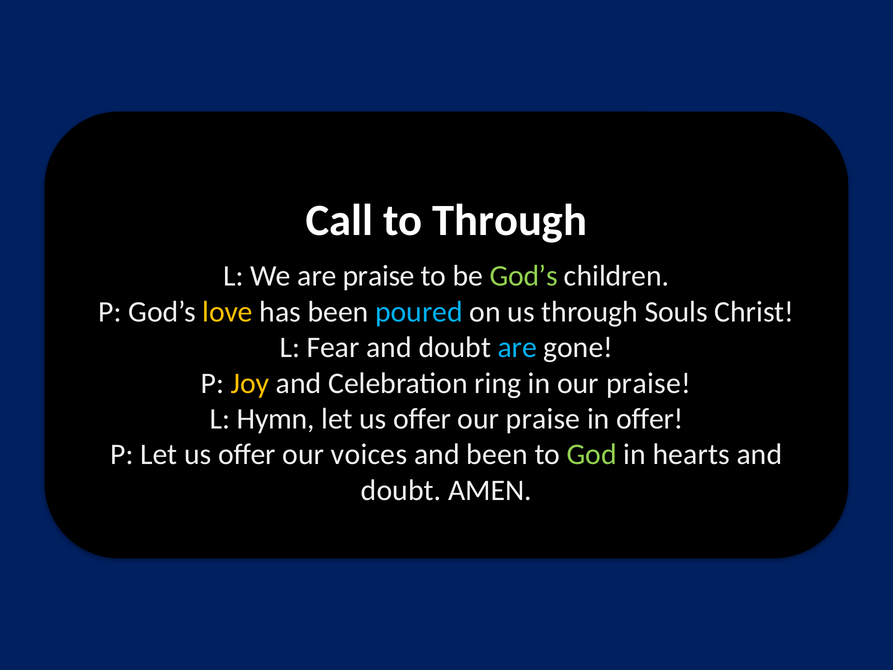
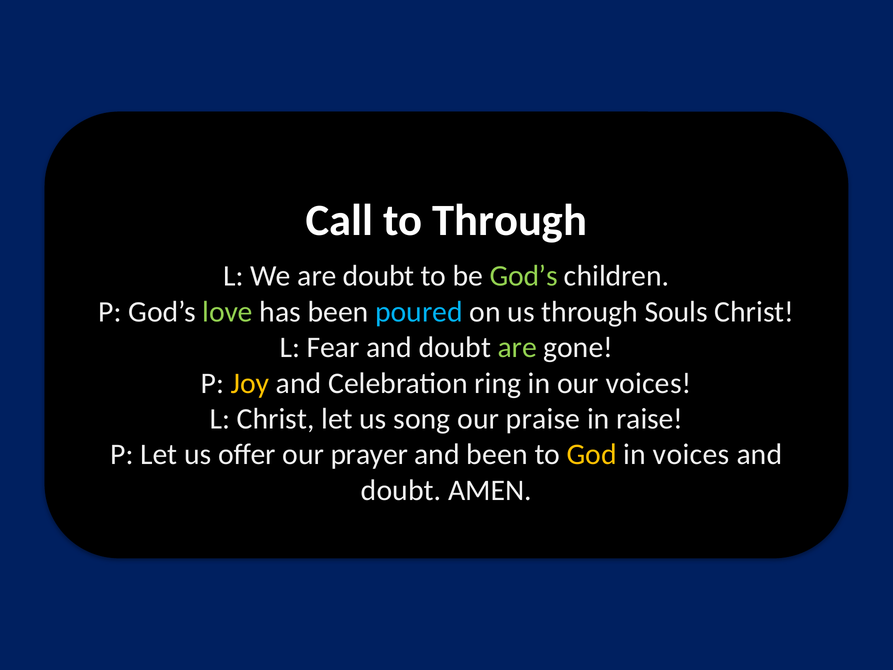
are praise: praise -> doubt
love colour: yellow -> light green
are at (517, 347) colour: light blue -> light green
in our praise: praise -> voices
L Hymn: Hymn -> Christ
offer at (422, 419): offer -> song
in offer: offer -> raise
voices: voices -> prayer
God colour: light green -> yellow
in hearts: hearts -> voices
